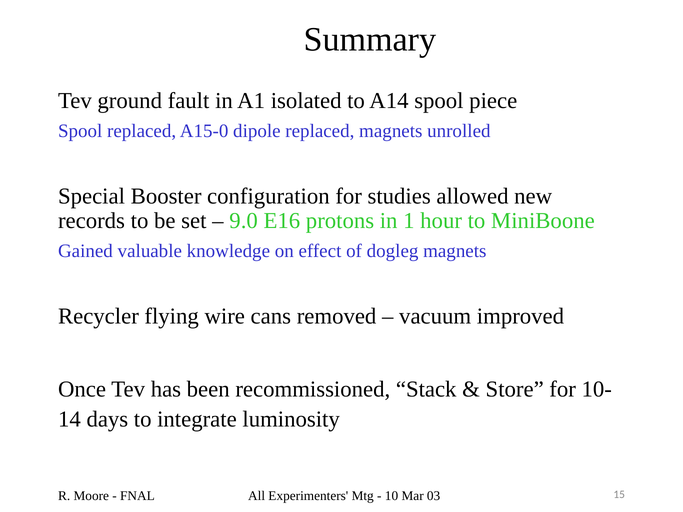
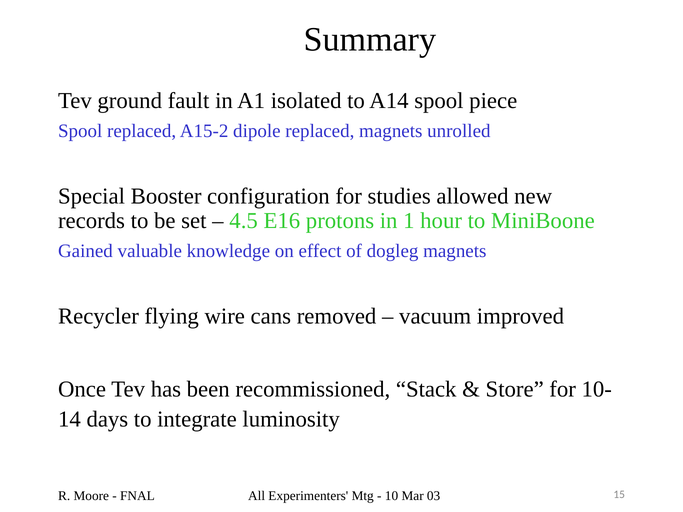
A15-0: A15-0 -> A15-2
9.0: 9.0 -> 4.5
